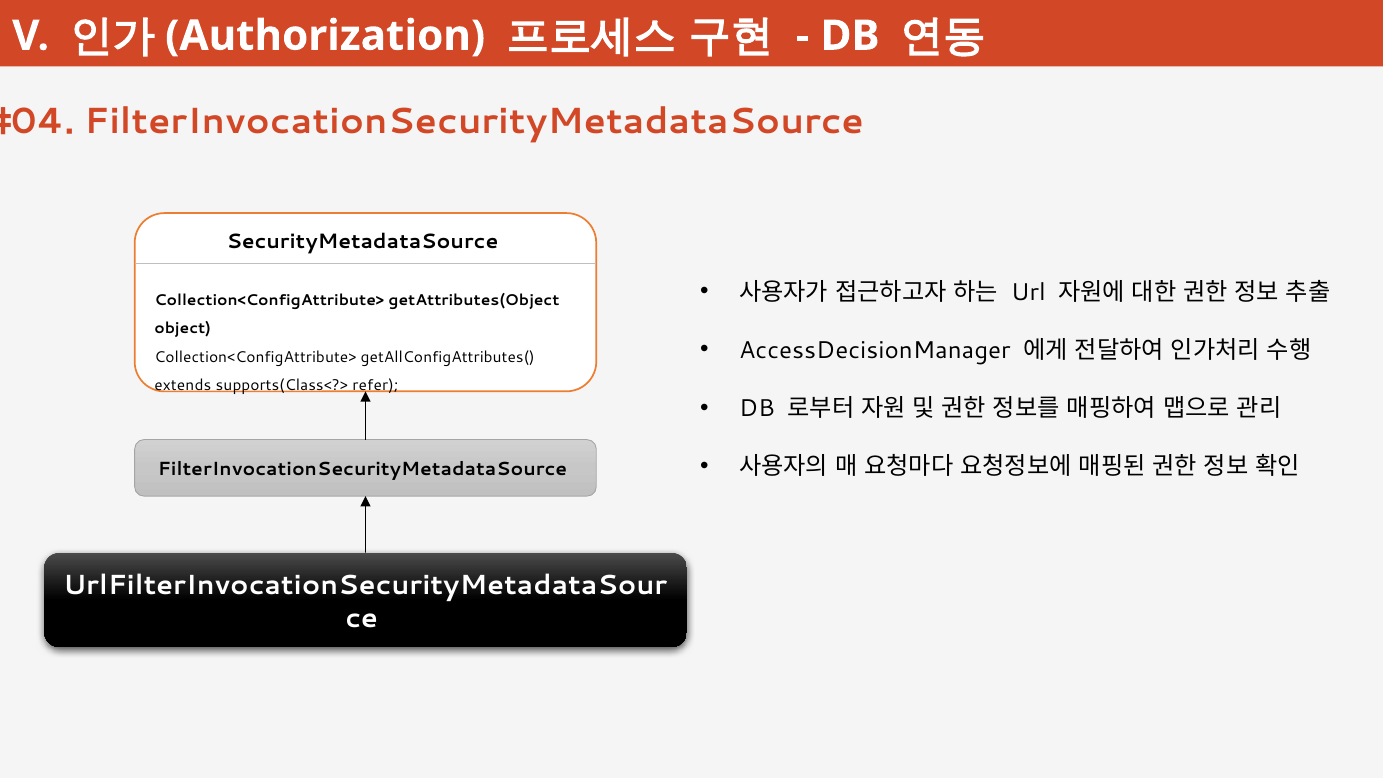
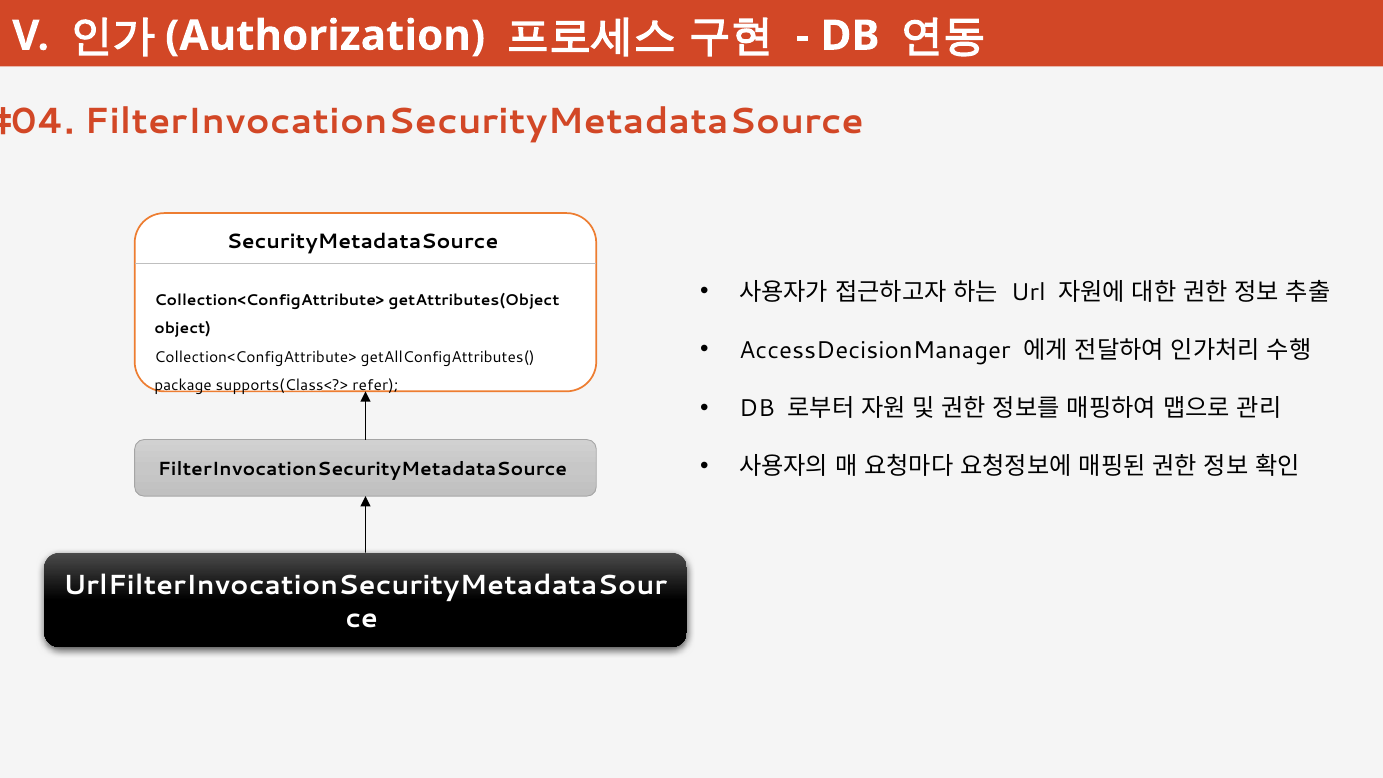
extends: extends -> package
